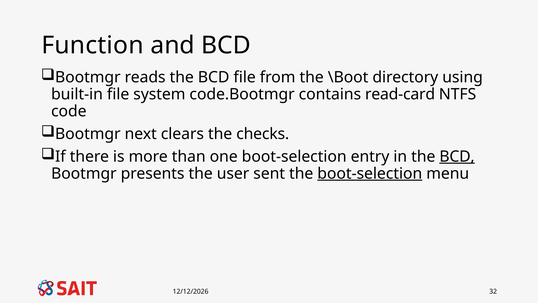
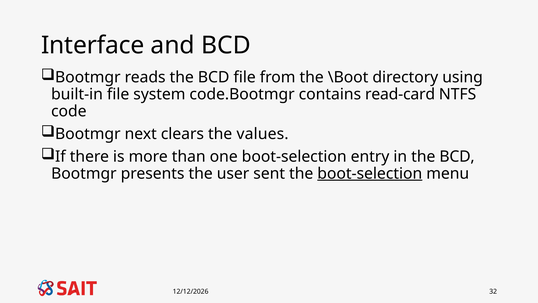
Function: Function -> Interface
checks: checks -> values
BCD at (457, 156) underline: present -> none
